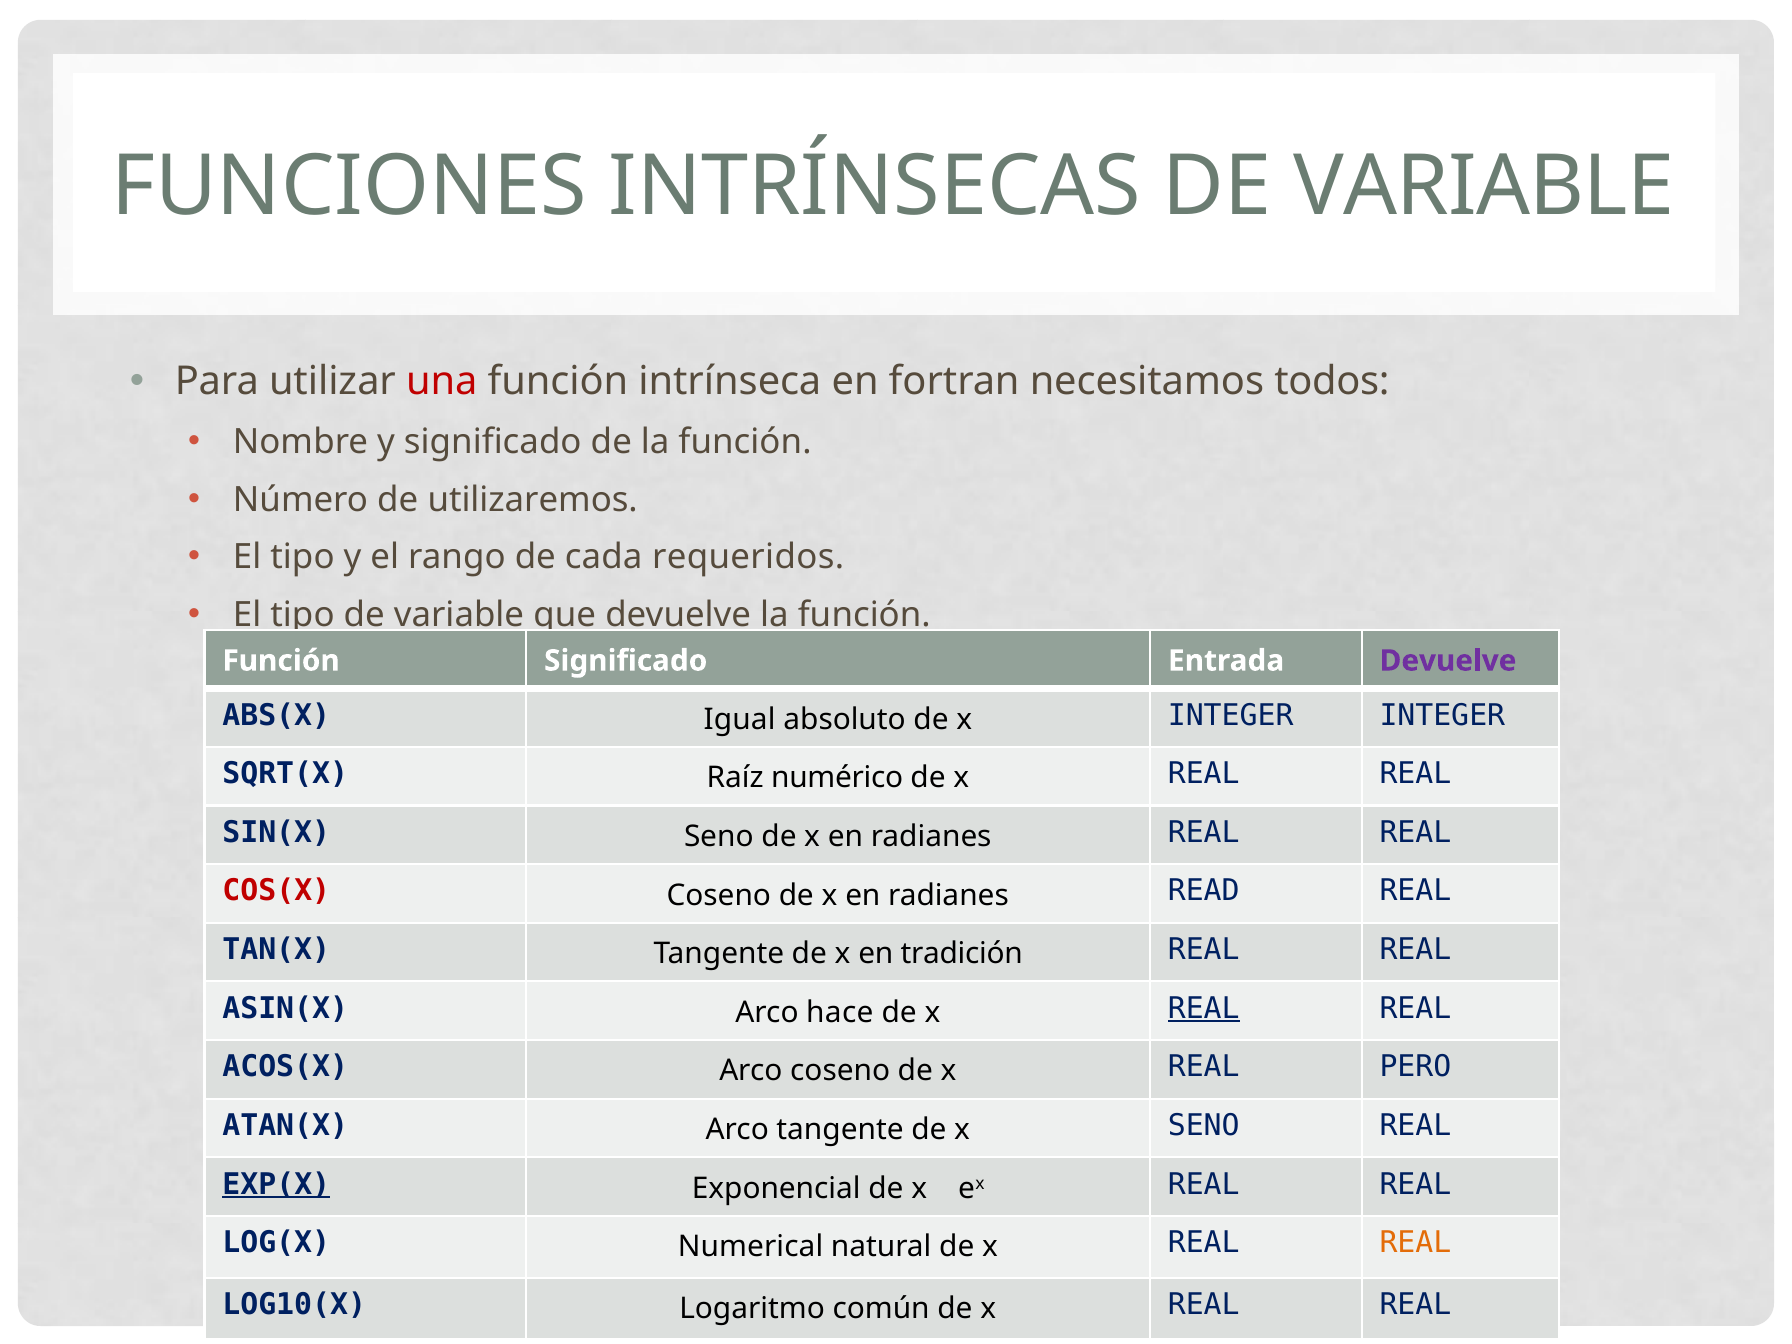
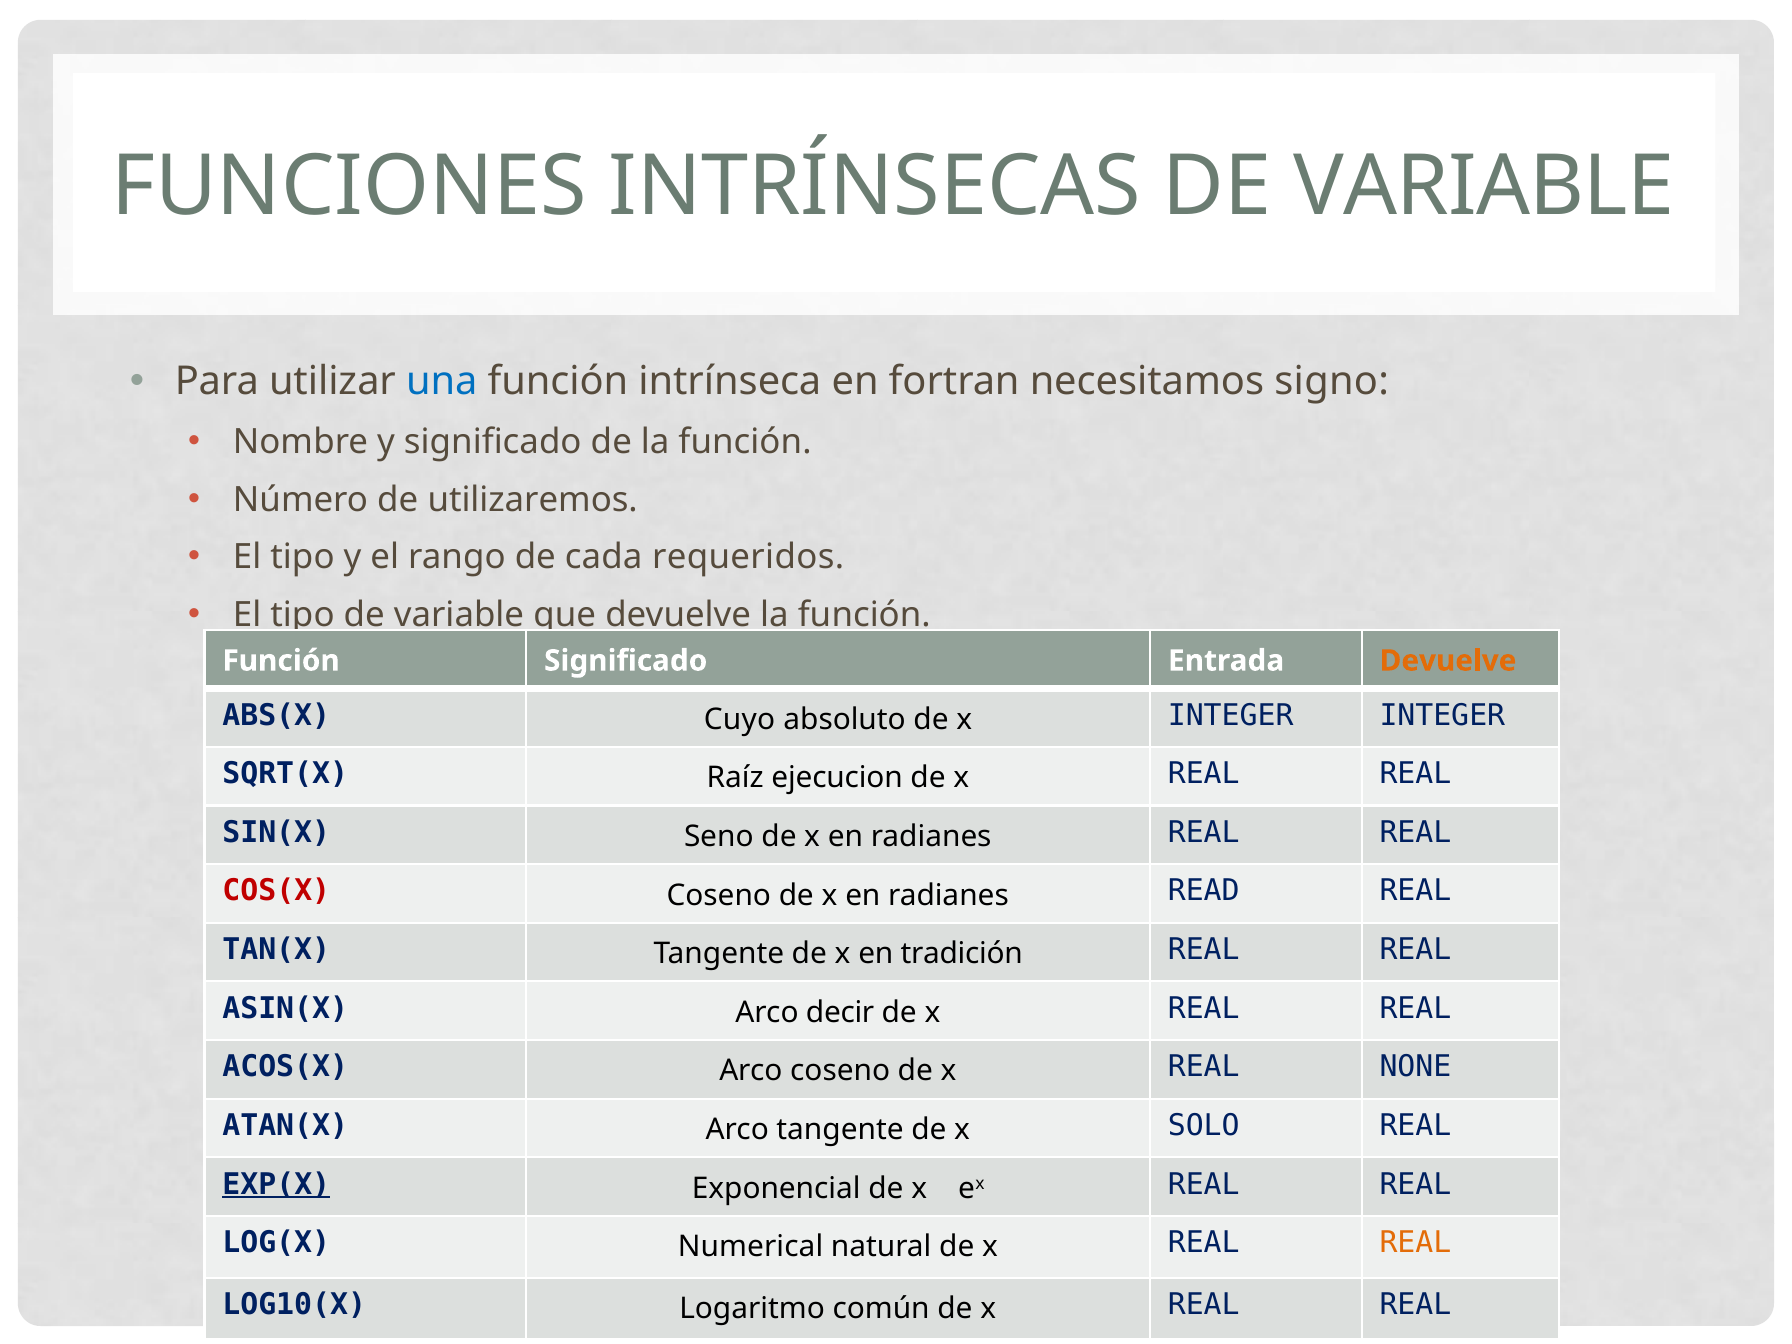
una colour: red -> blue
todos: todos -> signo
Devuelve at (1448, 661) colour: purple -> orange
Igual: Igual -> Cuyo
numérico: numérico -> ejecucion
hace: hace -> decir
REAL at (1204, 1008) underline: present -> none
PERO: PERO -> NONE
x SENO: SENO -> SOLO
